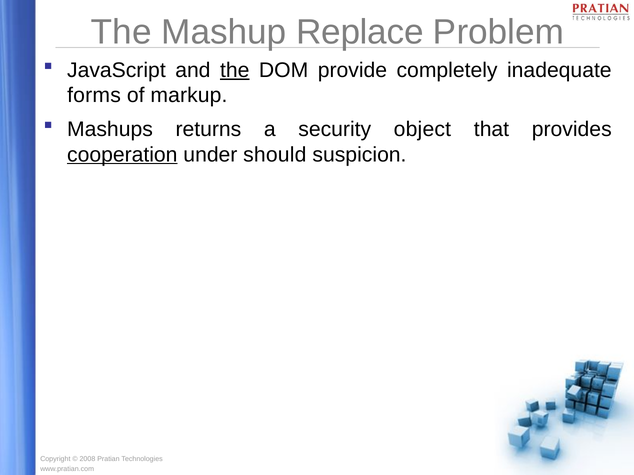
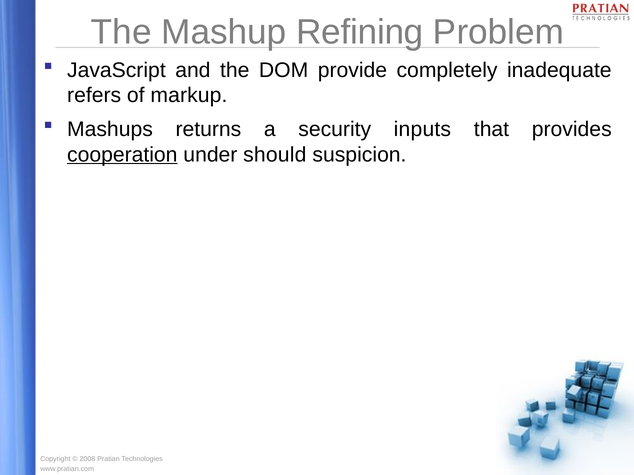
Replace: Replace -> Refining
the at (235, 70) underline: present -> none
forms: forms -> refers
object: object -> inputs
